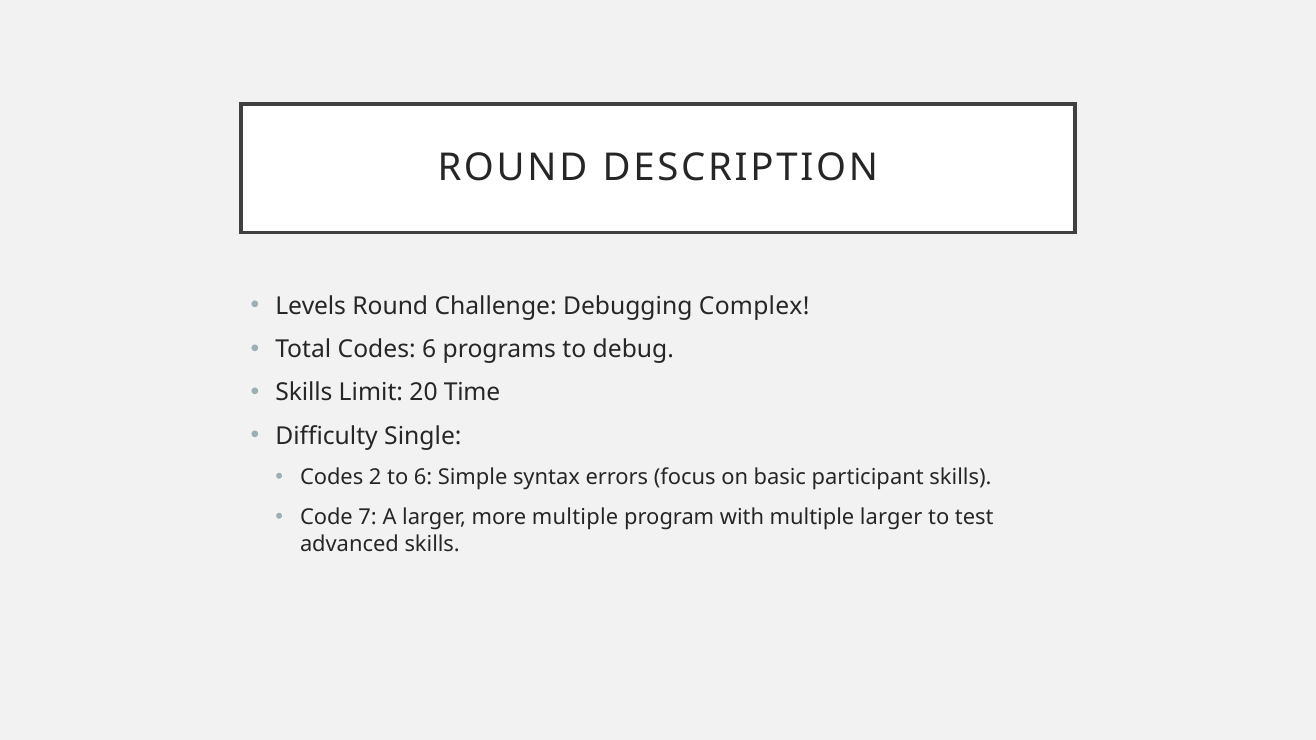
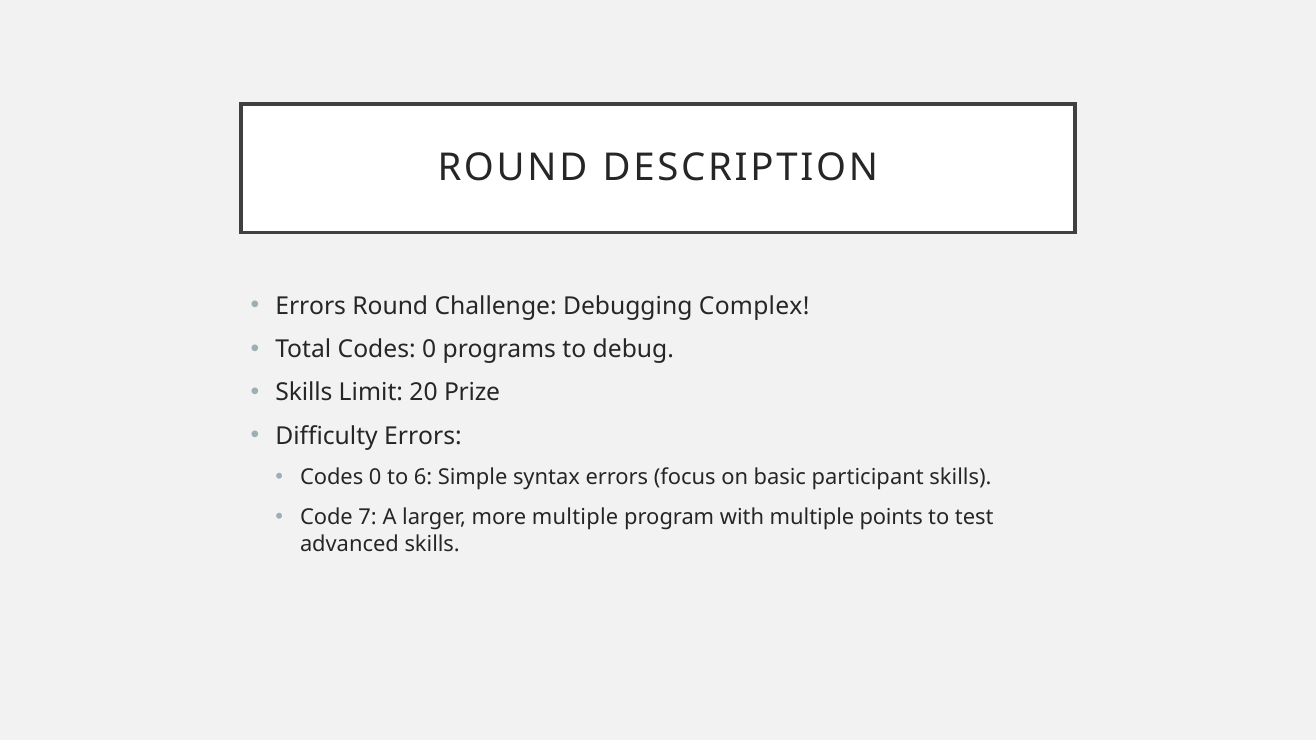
Levels at (311, 306): Levels -> Errors
Total Codes 6: 6 -> 0
Time: Time -> Prize
Difficulty Single: Single -> Errors
2 at (375, 478): 2 -> 0
multiple larger: larger -> points
